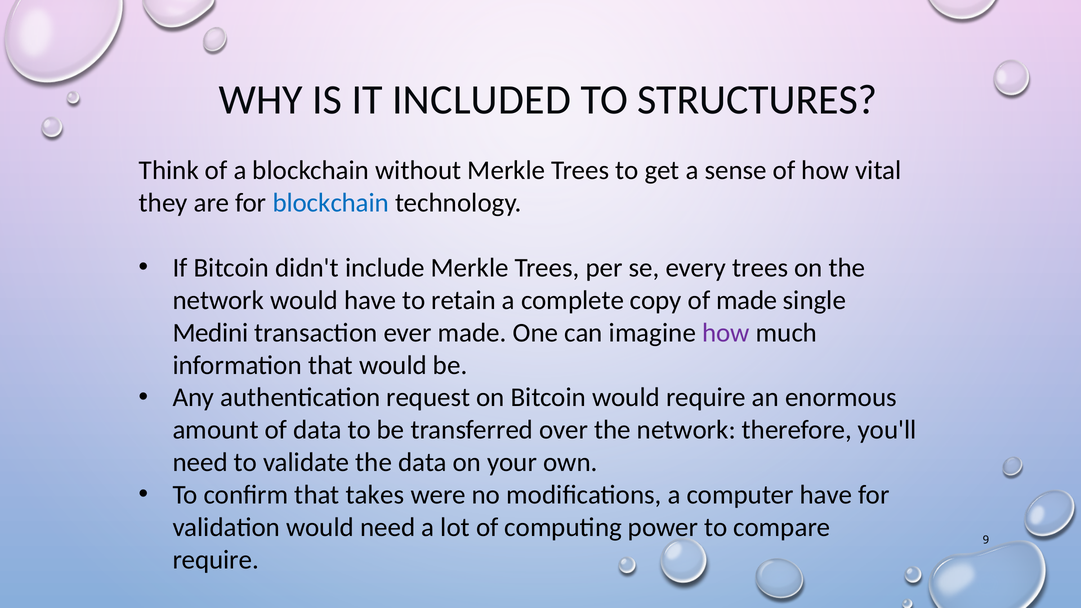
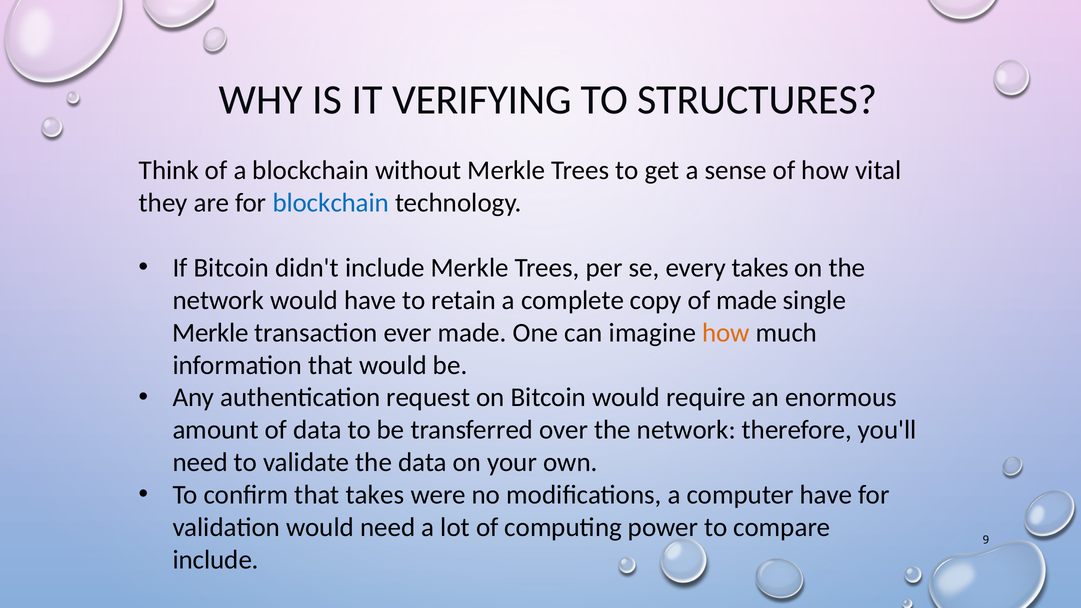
INCLUDED: INCLUDED -> VERIFYING
every trees: trees -> takes
Medini at (210, 333): Medini -> Merkle
how at (726, 333) colour: purple -> orange
require at (216, 560): require -> include
